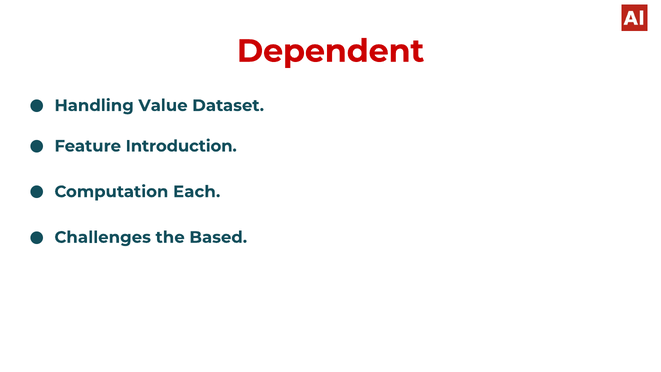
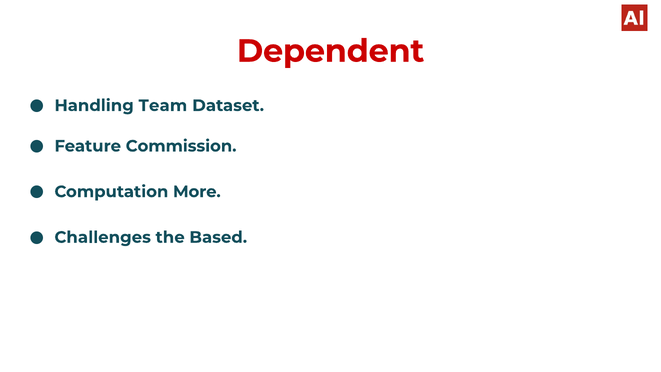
Value: Value -> Team
Introduction: Introduction -> Commission
Each: Each -> More
